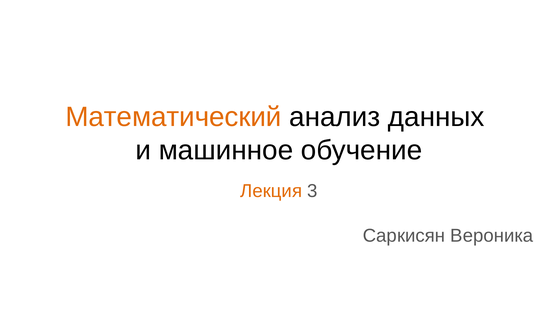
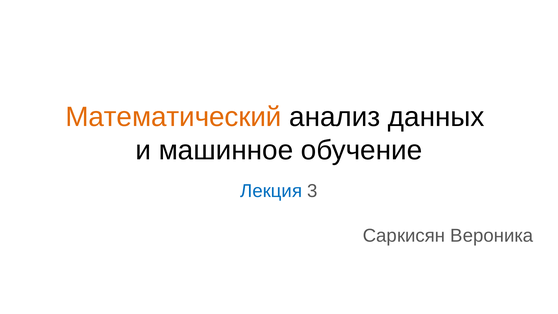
Лекция colour: orange -> blue
